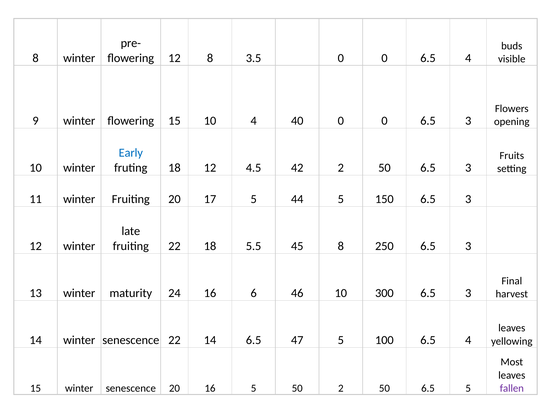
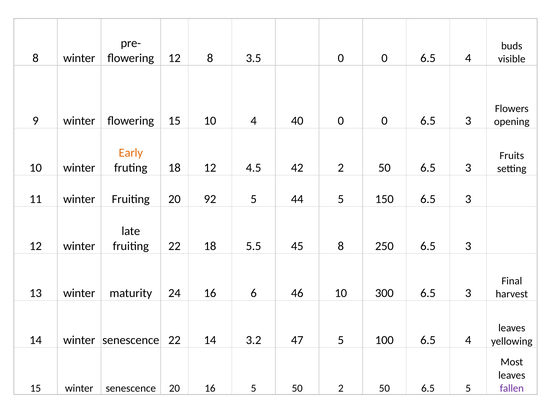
Early colour: blue -> orange
17: 17 -> 92
14 6.5: 6.5 -> 3.2
